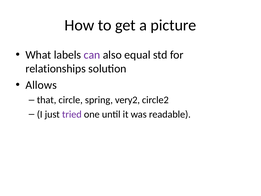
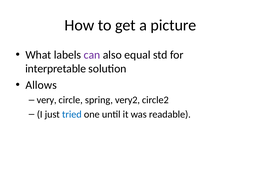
relationships: relationships -> interpretable
that: that -> very
tried colour: purple -> blue
